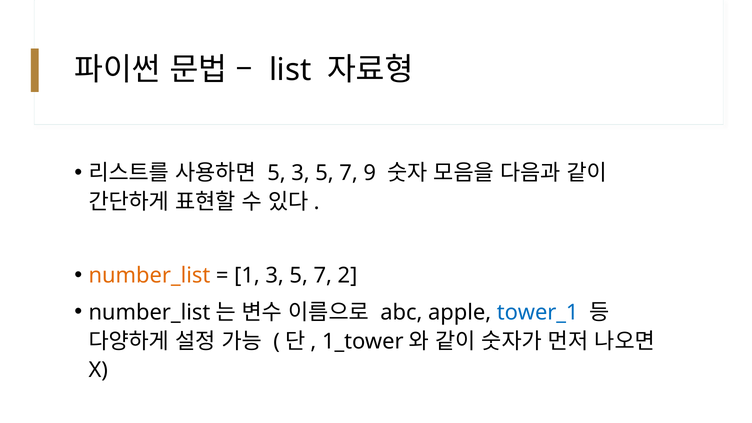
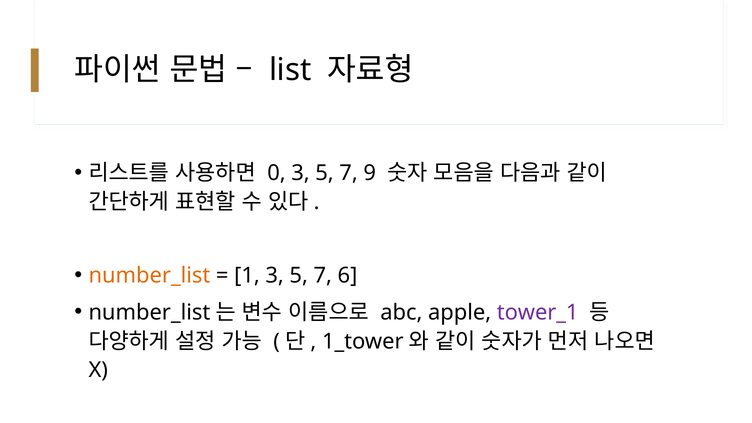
5 at (276, 173): 5 -> 0
2: 2 -> 6
tower_1 colour: blue -> purple
